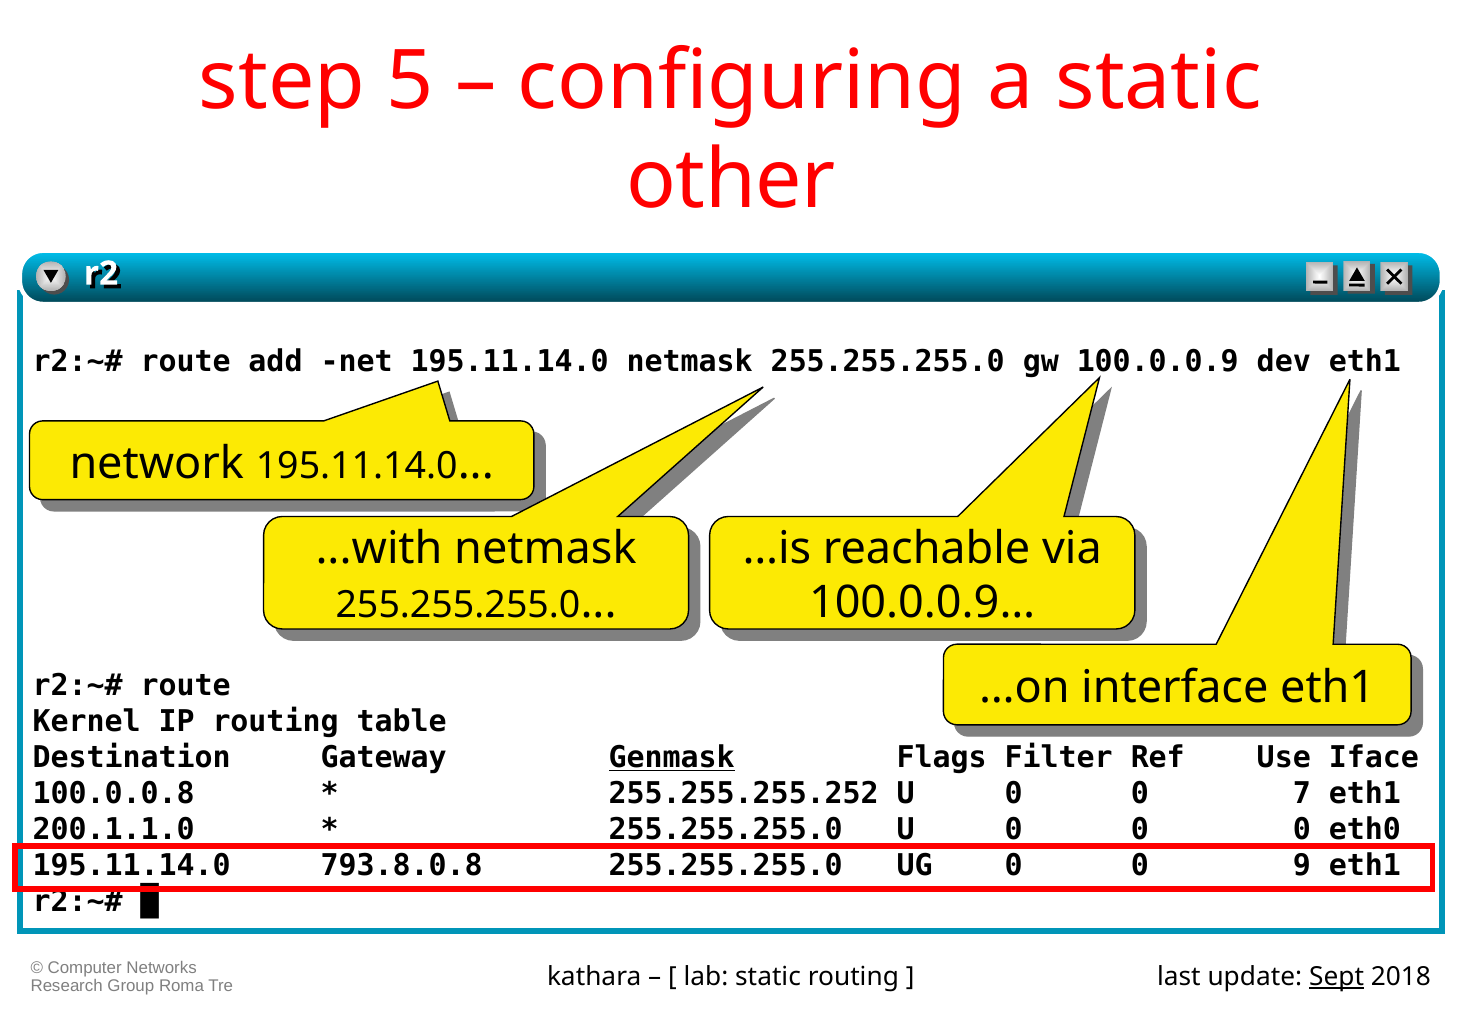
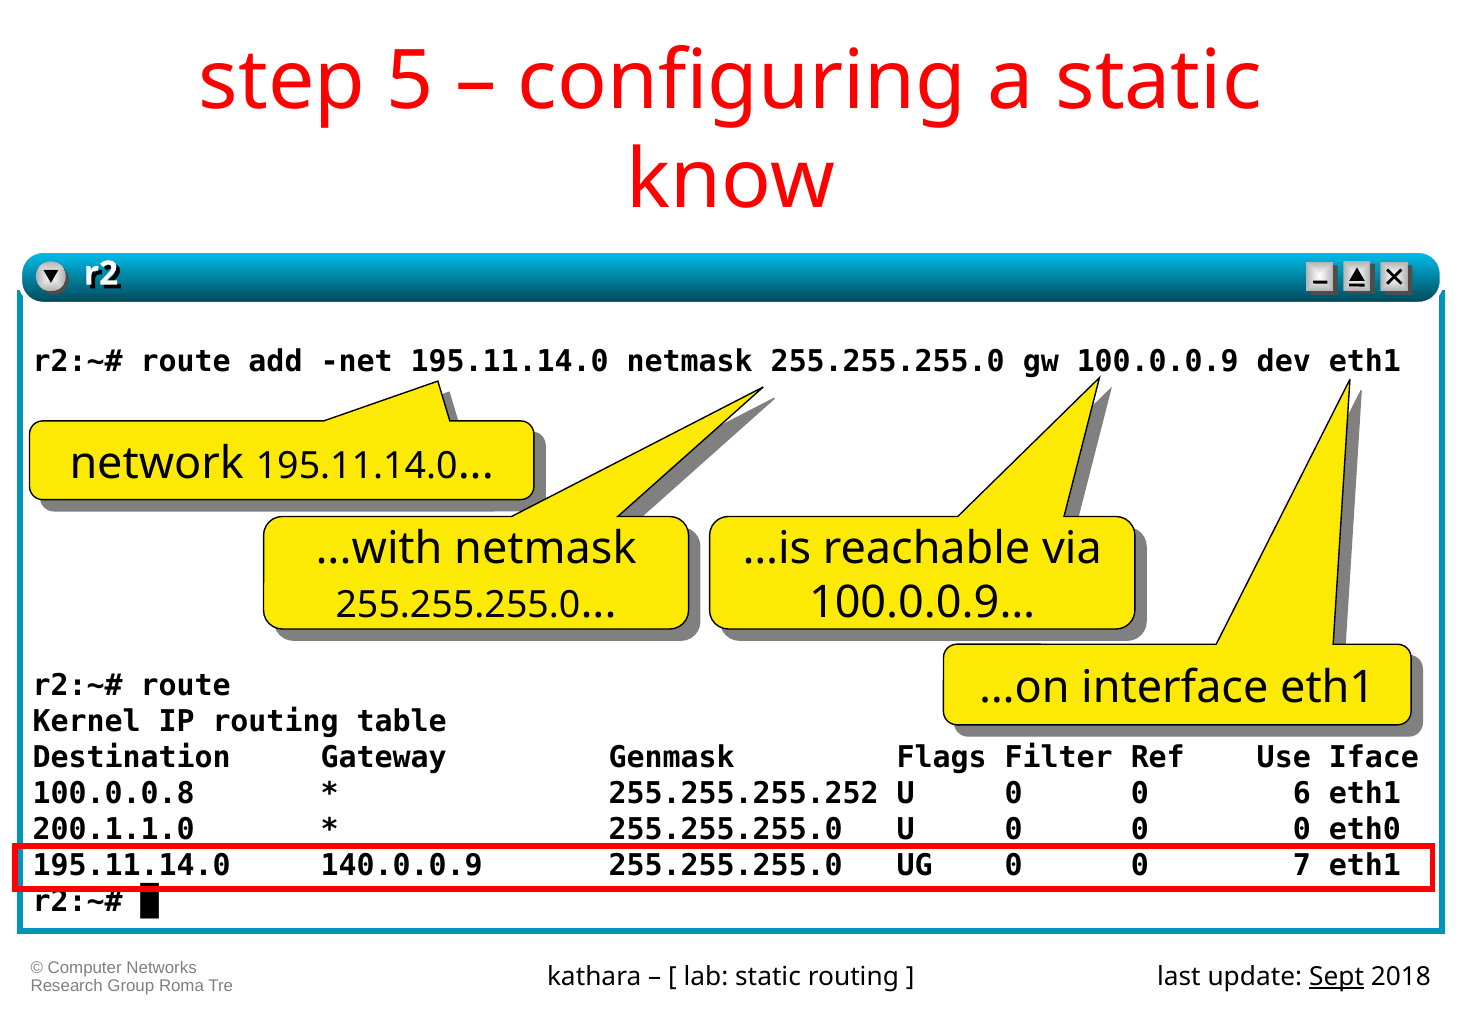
other: other -> know
Genmask underline: present -> none
7: 7 -> 6
793.8.0.8: 793.8.0.8 -> 140.0.0.9
9: 9 -> 7
